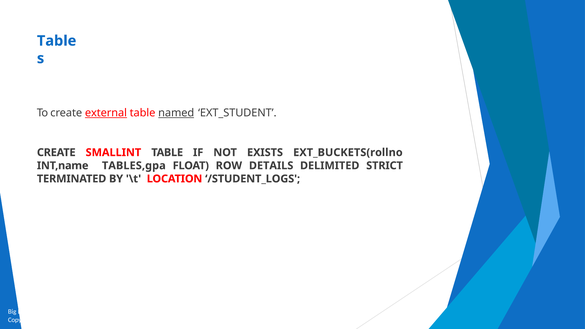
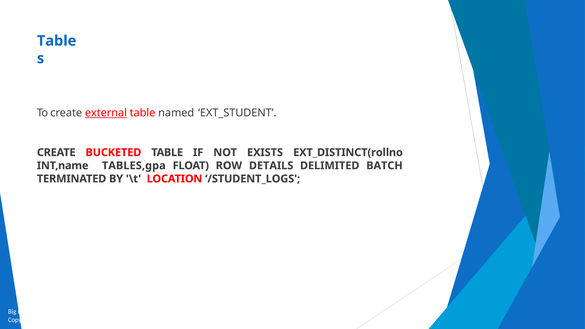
named underline: present -> none
SMALLINT: SMALLINT -> BUCKETED
EXT_BUCKETS(rollno: EXT_BUCKETS(rollno -> EXT_DISTINCT(rollno
STRICT: STRICT -> BATCH
